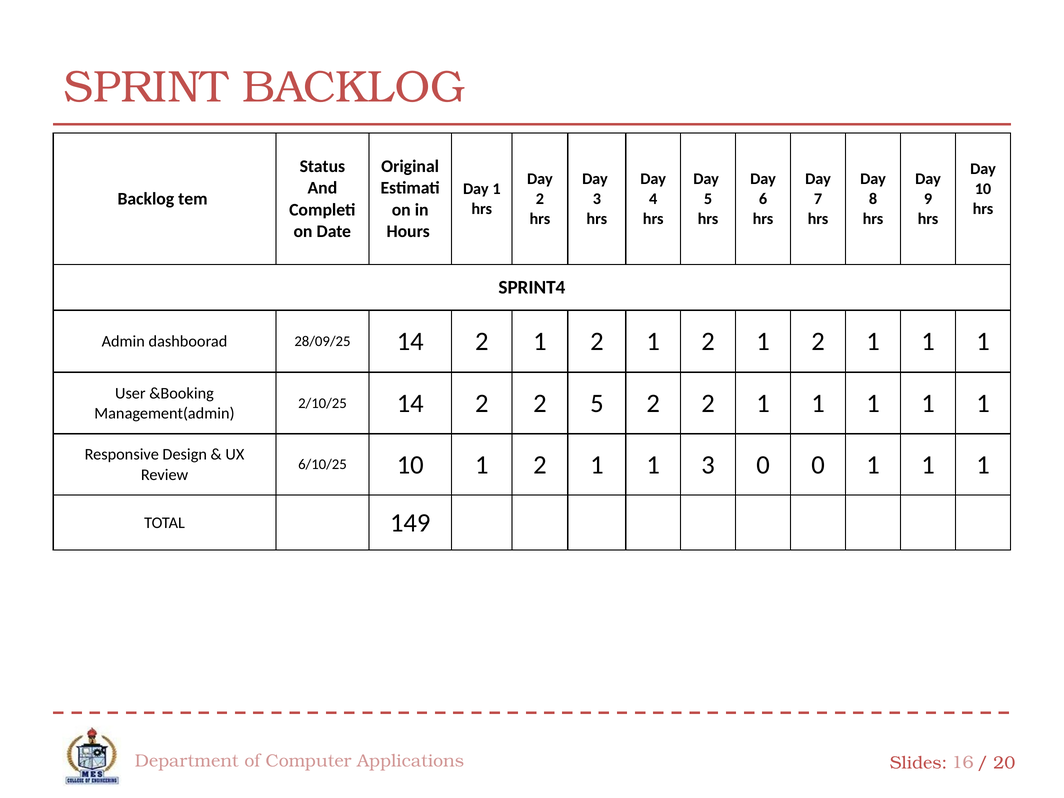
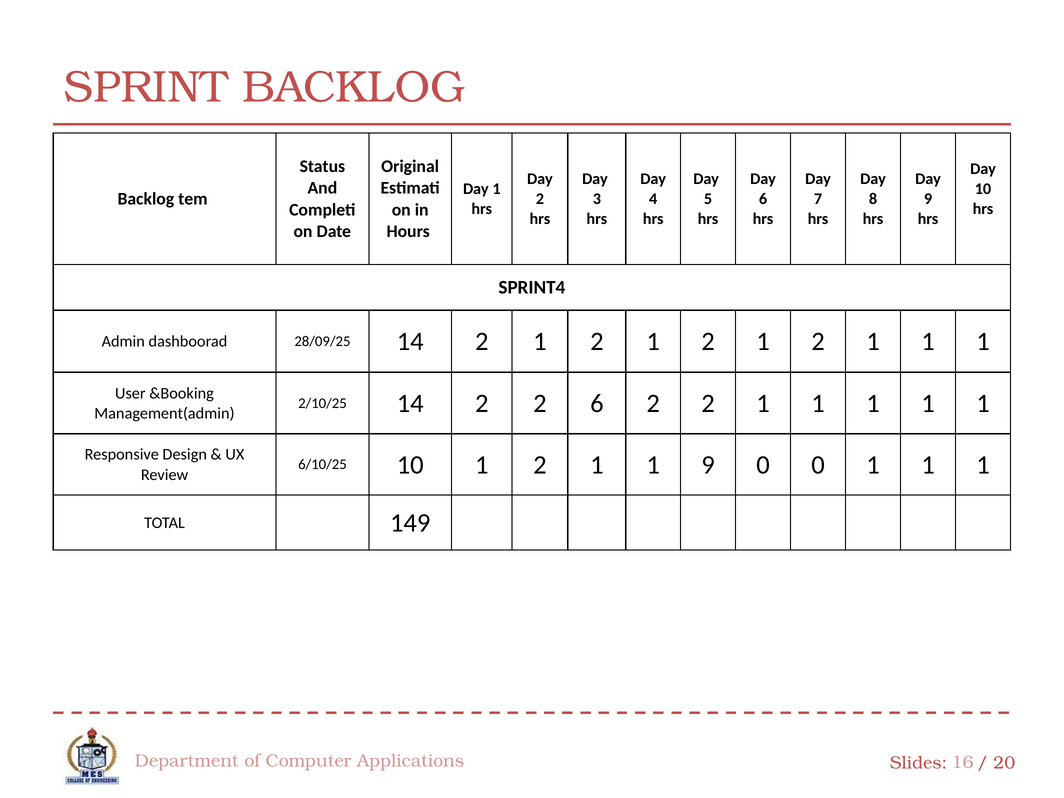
2 5: 5 -> 6
1 3: 3 -> 9
